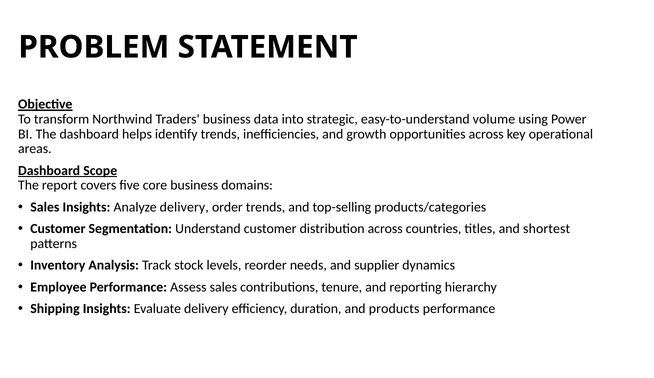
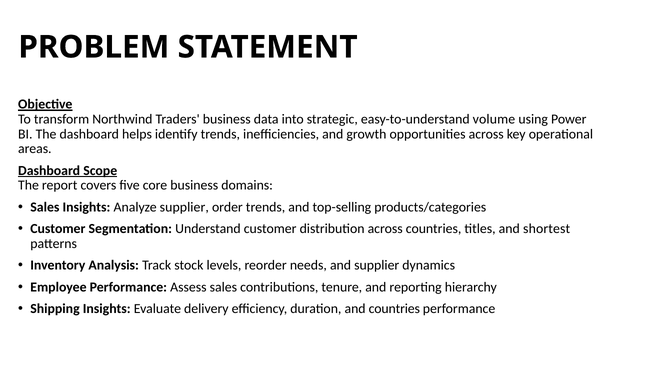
Analyze delivery: delivery -> supplier
and products: products -> countries
